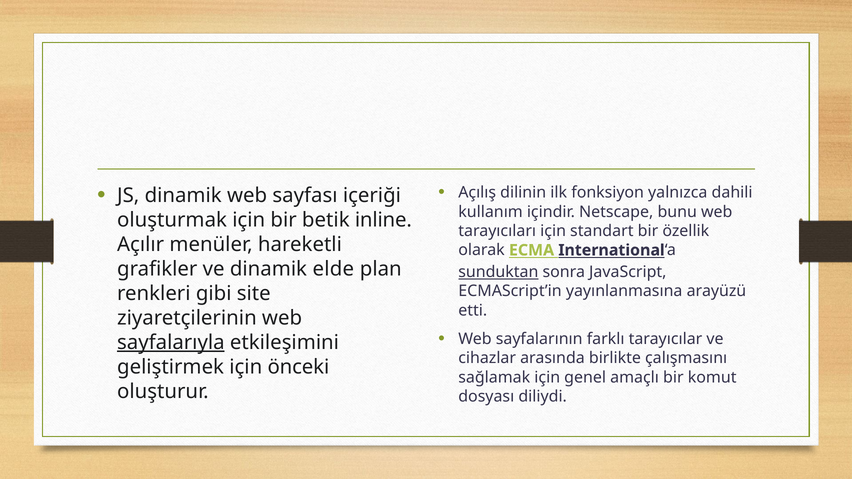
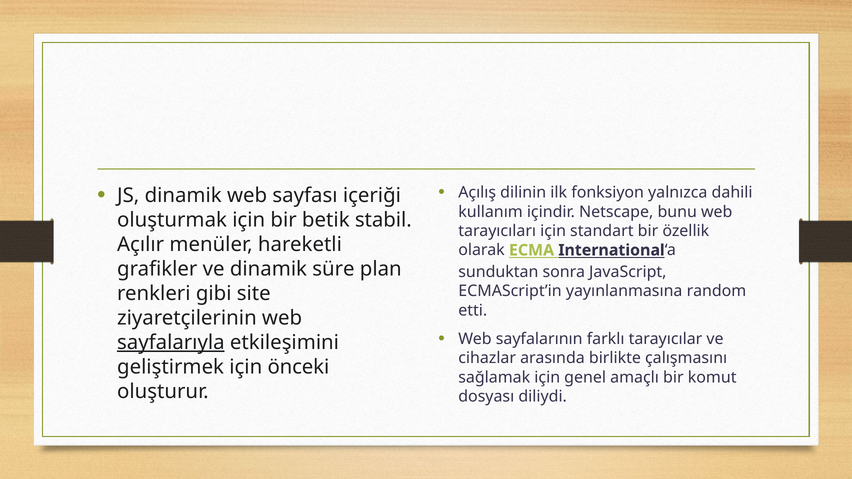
inline: inline -> stabil
elde: elde -> süre
sunduktan underline: present -> none
arayüzü: arayüzü -> random
